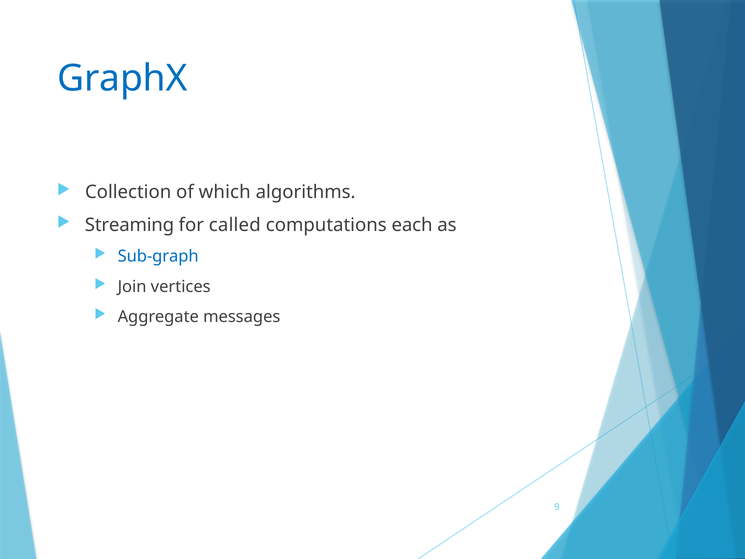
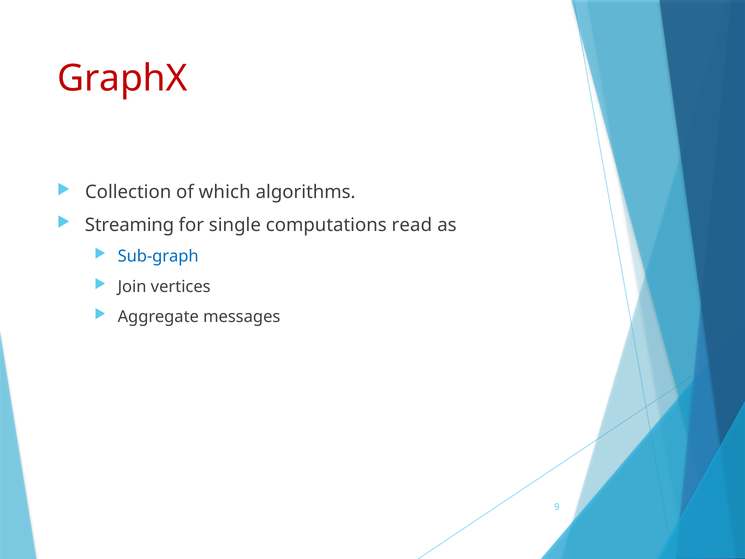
GraphX colour: blue -> red
called: called -> single
each: each -> read
